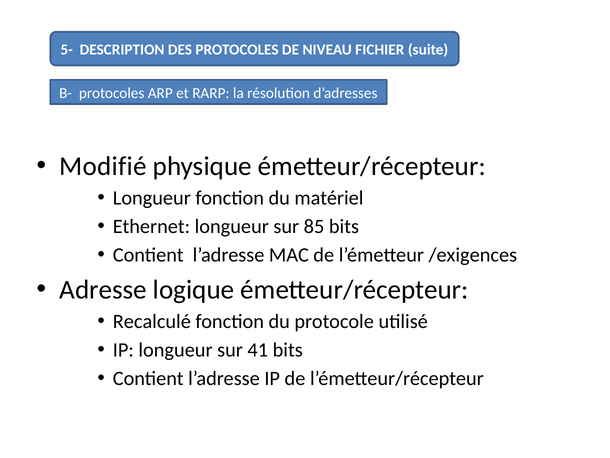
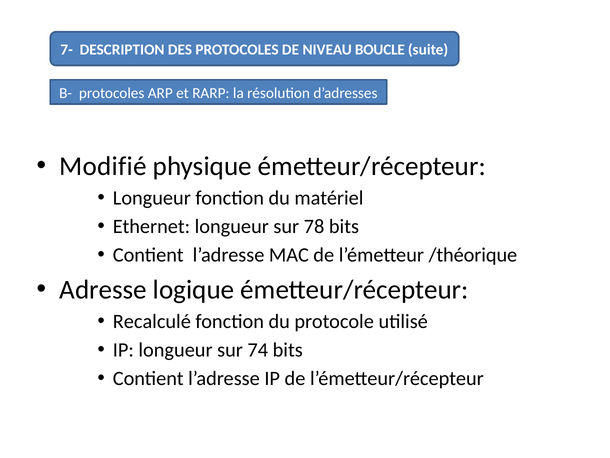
5-: 5- -> 7-
FICHIER: FICHIER -> BOUCLE
85: 85 -> 78
/exigences: /exigences -> /théorique
41: 41 -> 74
